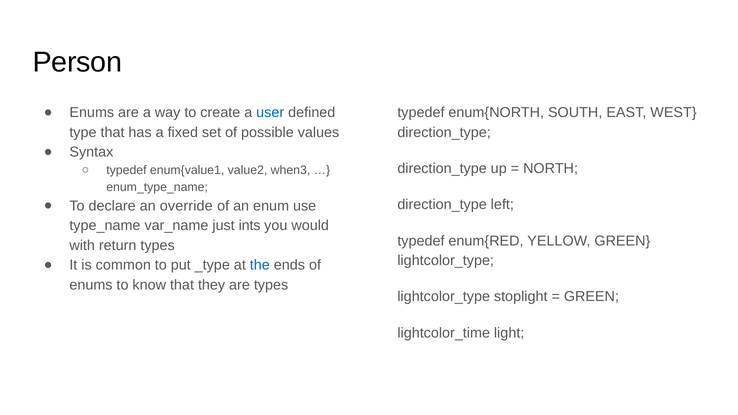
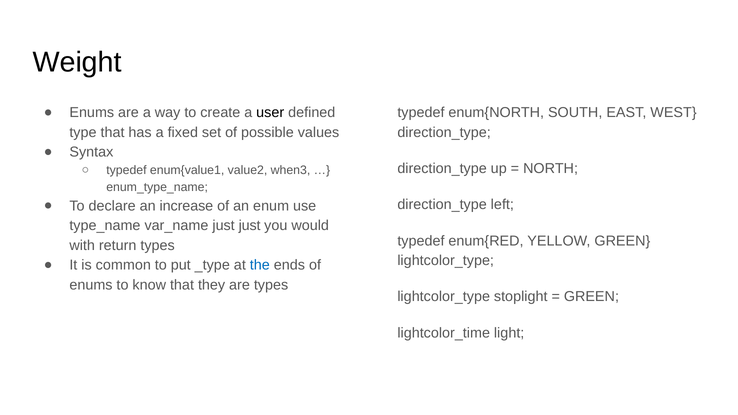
Person: Person -> Weight
user colour: blue -> black
override: override -> increase
just ints: ints -> just
